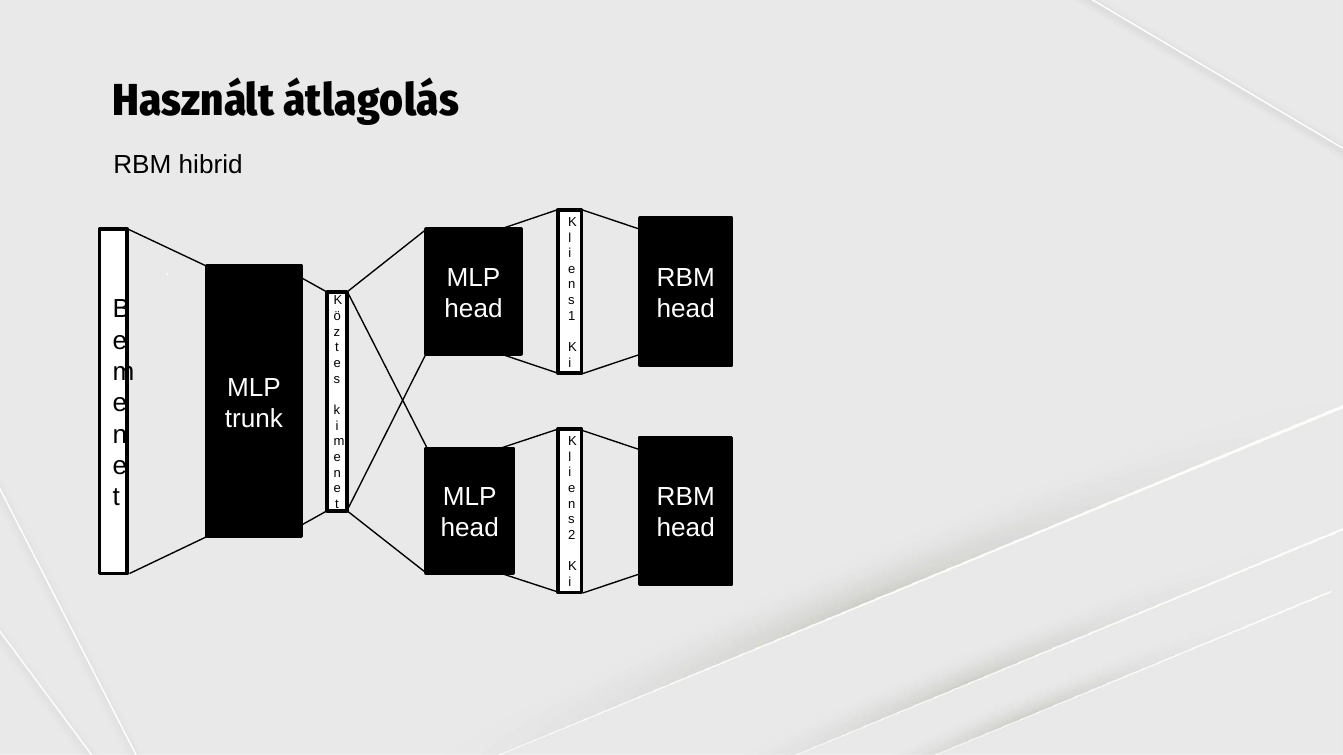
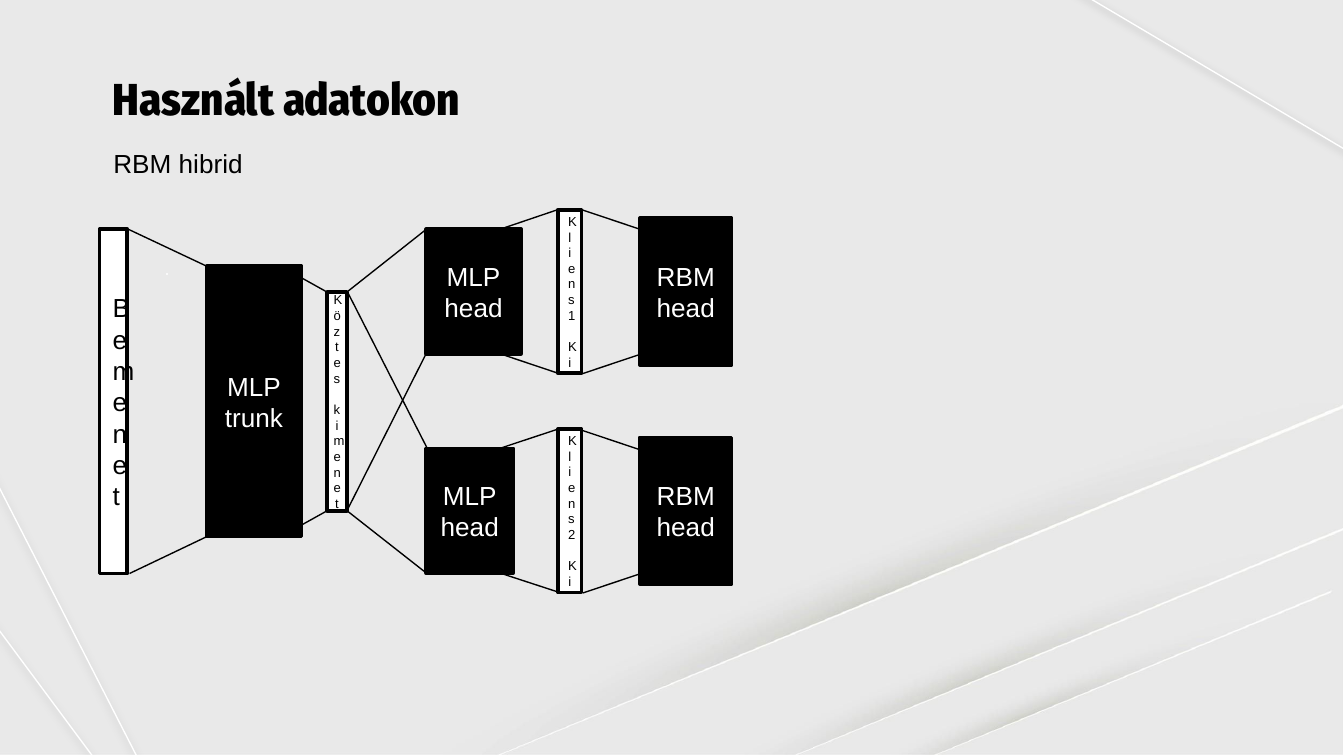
átlagolás: átlagolás -> adatokon
